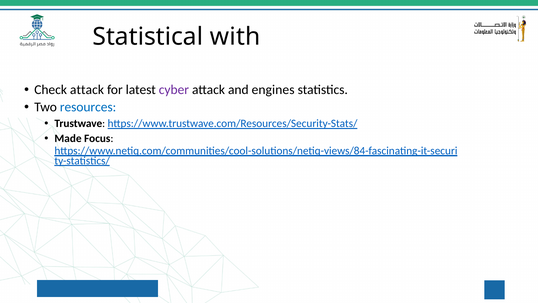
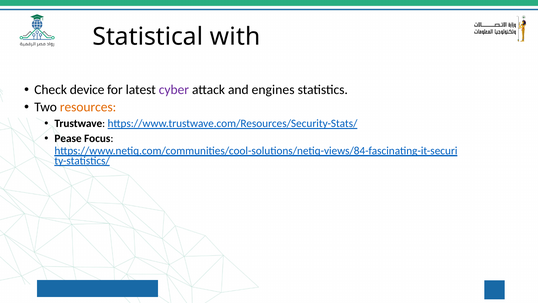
Check attack: attack -> device
resources colour: blue -> orange
Made: Made -> Pease
